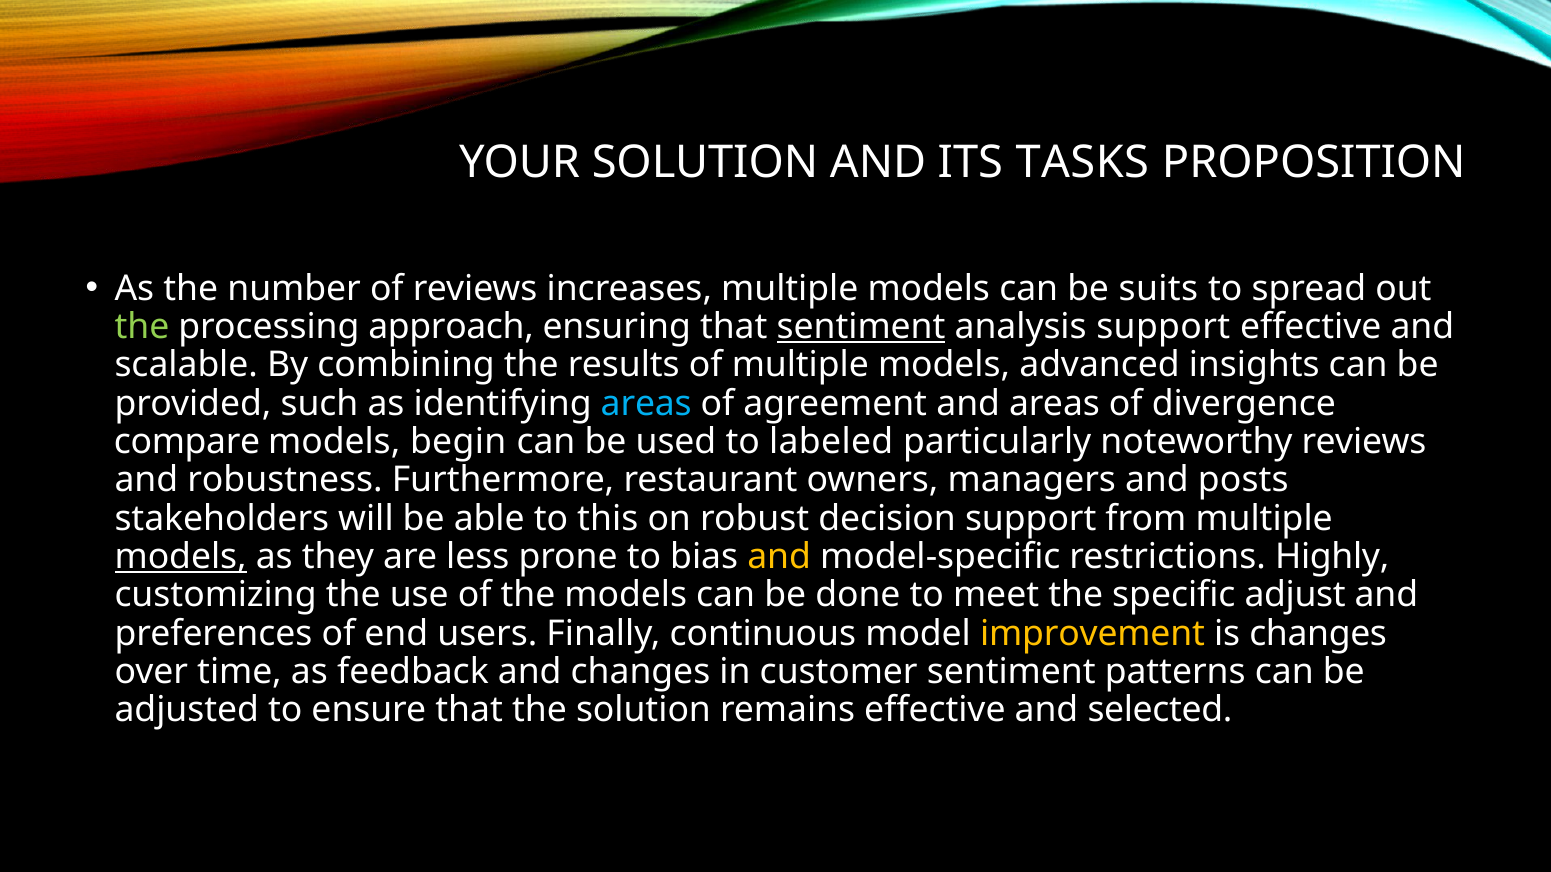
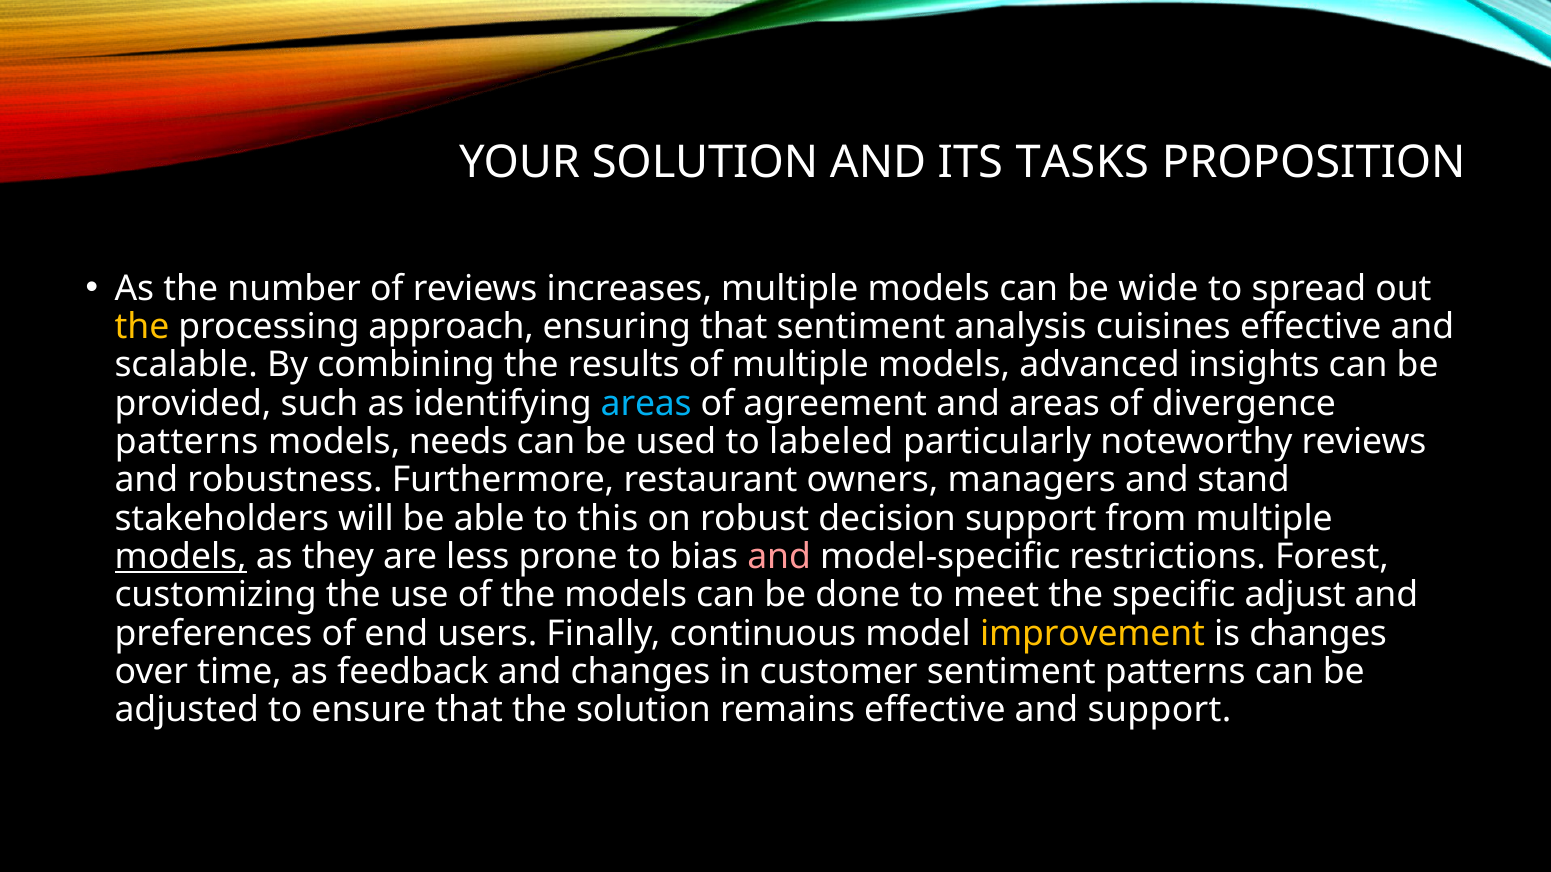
suits: suits -> wide
the at (142, 327) colour: light green -> yellow
sentiment at (861, 327) underline: present -> none
analysis support: support -> cuisines
compare at (187, 442): compare -> patterns
begin: begin -> needs
posts: posts -> stand
and at (779, 557) colour: yellow -> pink
Highly: Highly -> Forest
and selected: selected -> support
